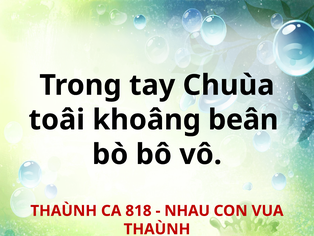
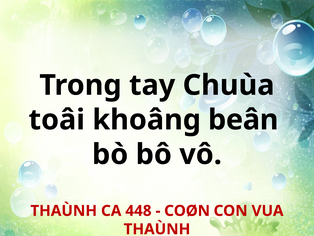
818: 818 -> 448
NHAU: NHAU -> COØN
